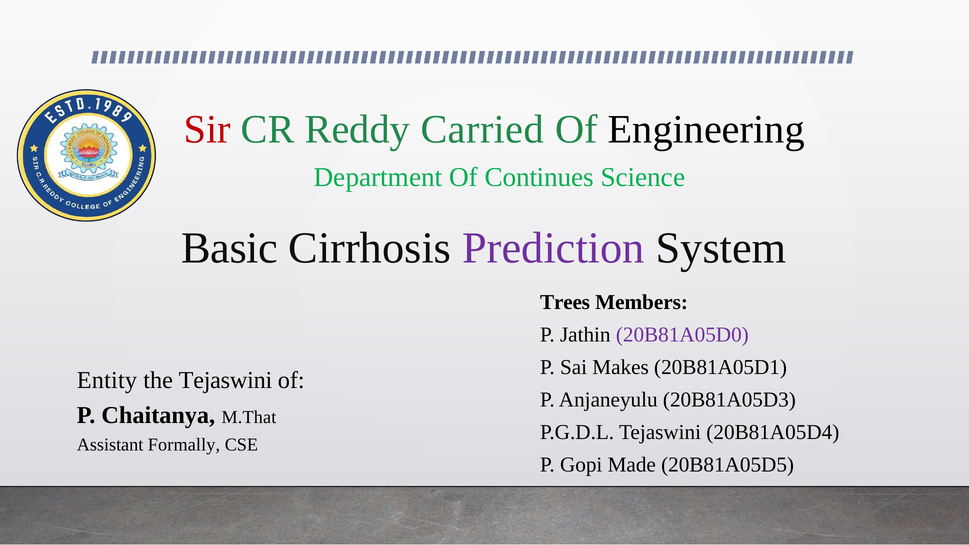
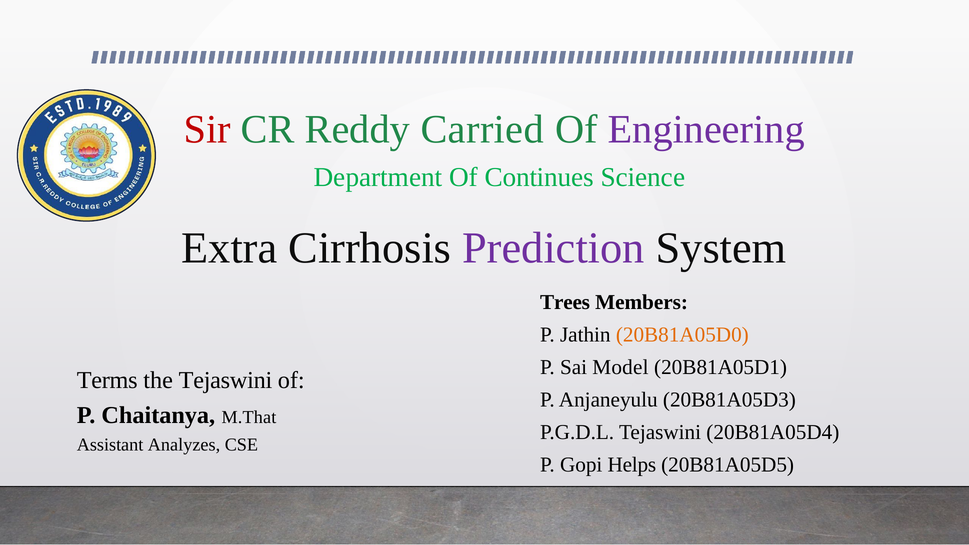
Engineering colour: black -> purple
Basic: Basic -> Extra
20B81A05D0 colour: purple -> orange
Makes: Makes -> Model
Entity: Entity -> Terms
Formally: Formally -> Analyzes
Made: Made -> Helps
